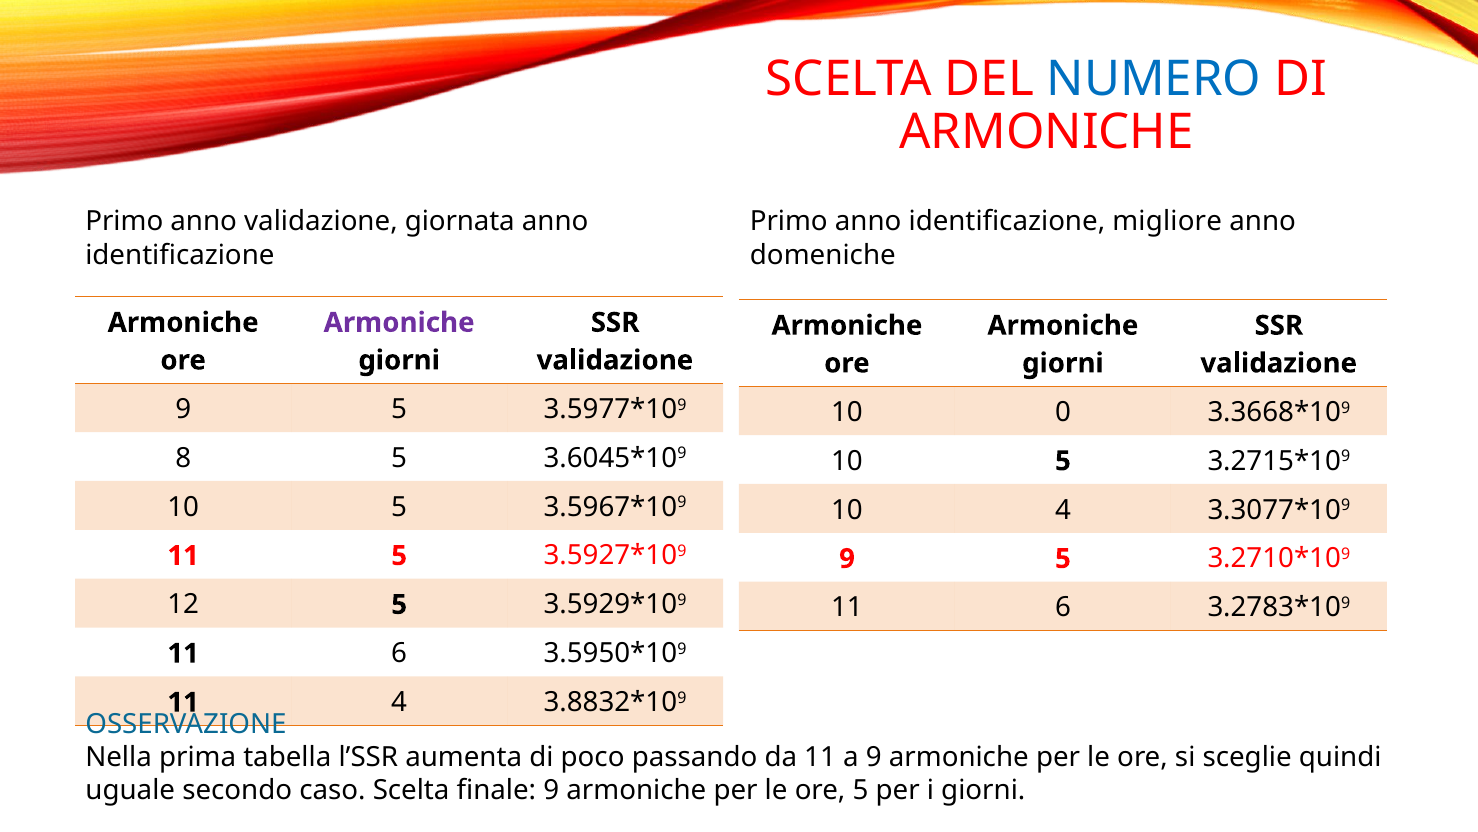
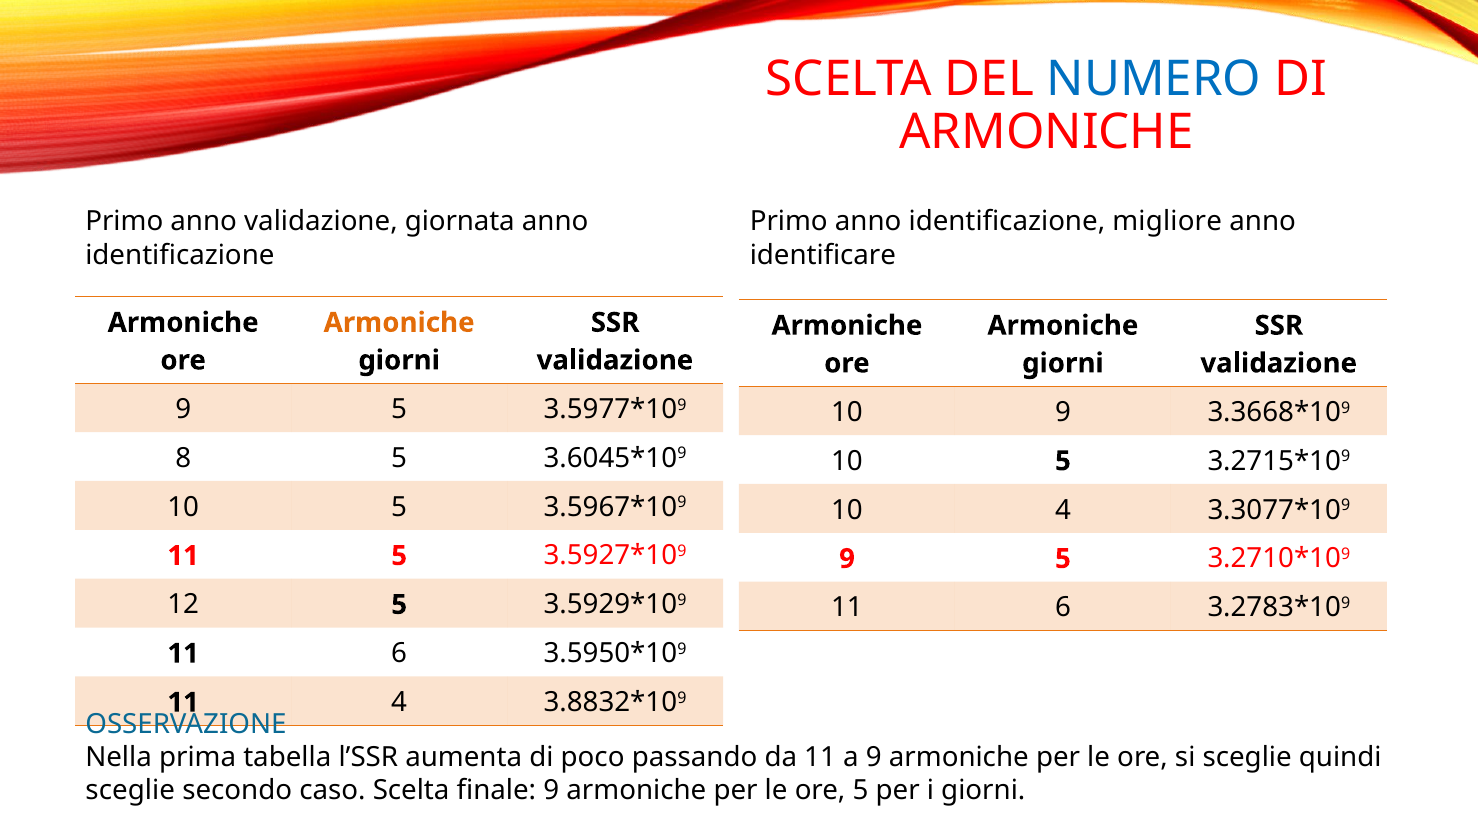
domeniche: domeniche -> identificare
Armoniche at (399, 322) colour: purple -> orange
10 0: 0 -> 9
uguale at (130, 790): uguale -> sceglie
